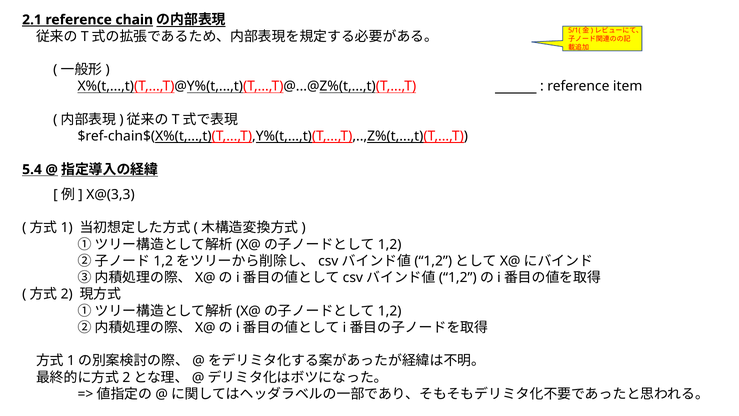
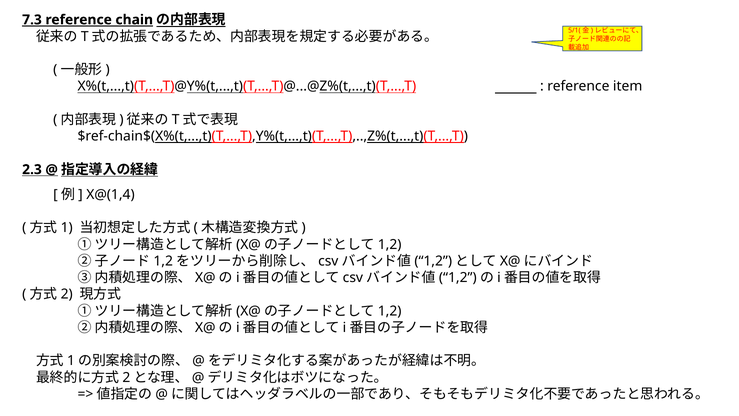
2.1: 2.1 -> 7.3
5.4: 5.4 -> 2.3
X@(3,3: X@(3,3 -> X@(1,4
